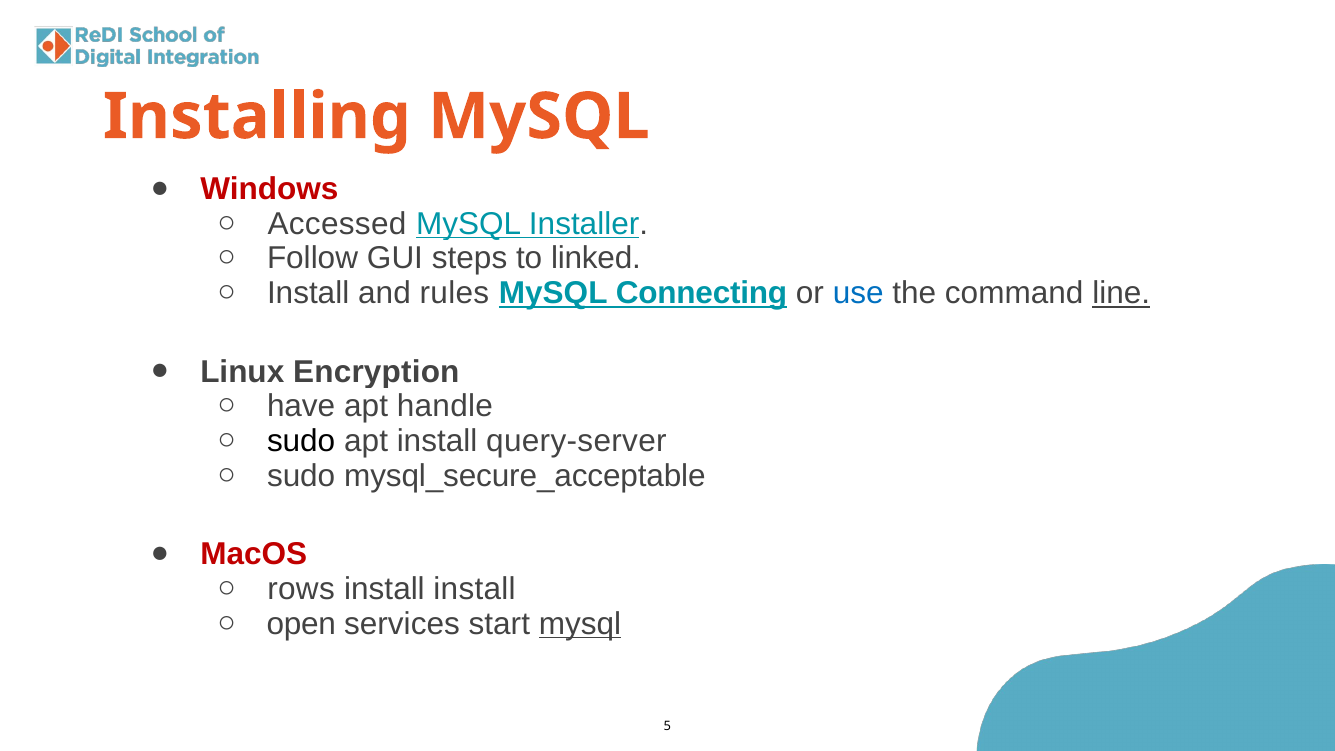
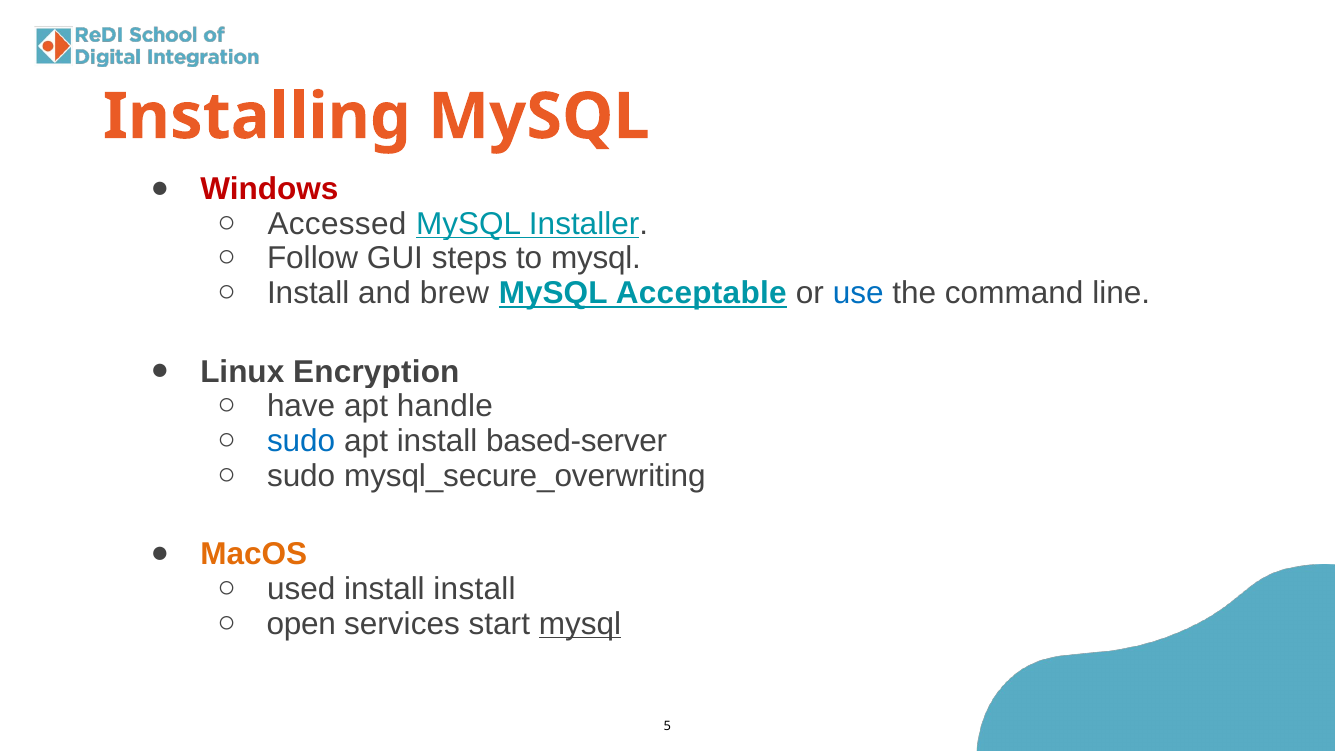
to linked: linked -> mysql
rules: rules -> brew
Connecting: Connecting -> Acceptable
line underline: present -> none
sudo at (301, 441) colour: black -> blue
query-server: query-server -> based-server
mysql_secure_acceptable: mysql_secure_acceptable -> mysql_secure_overwriting
MacOS colour: red -> orange
rows: rows -> used
